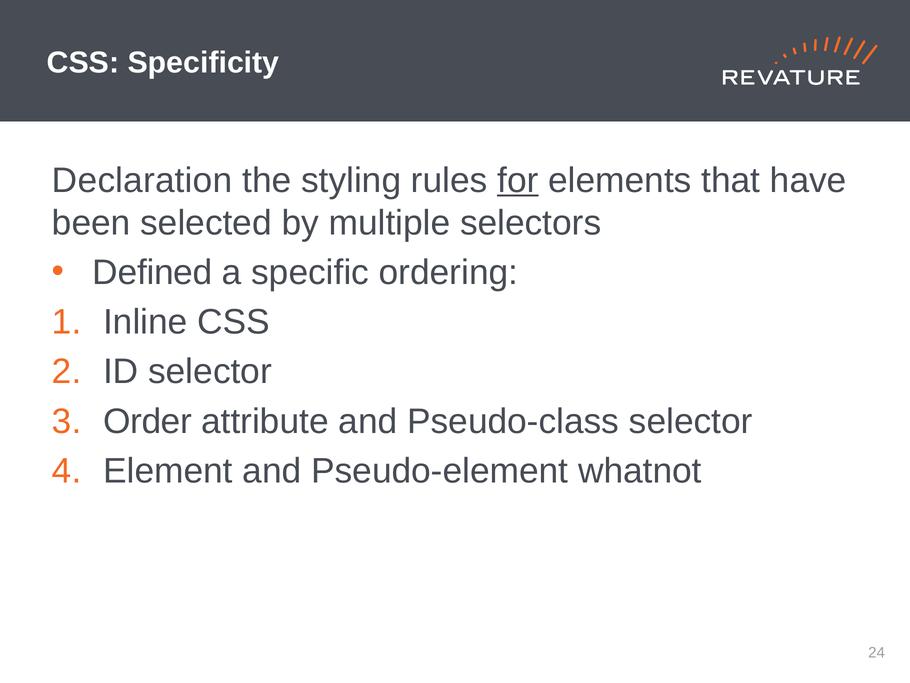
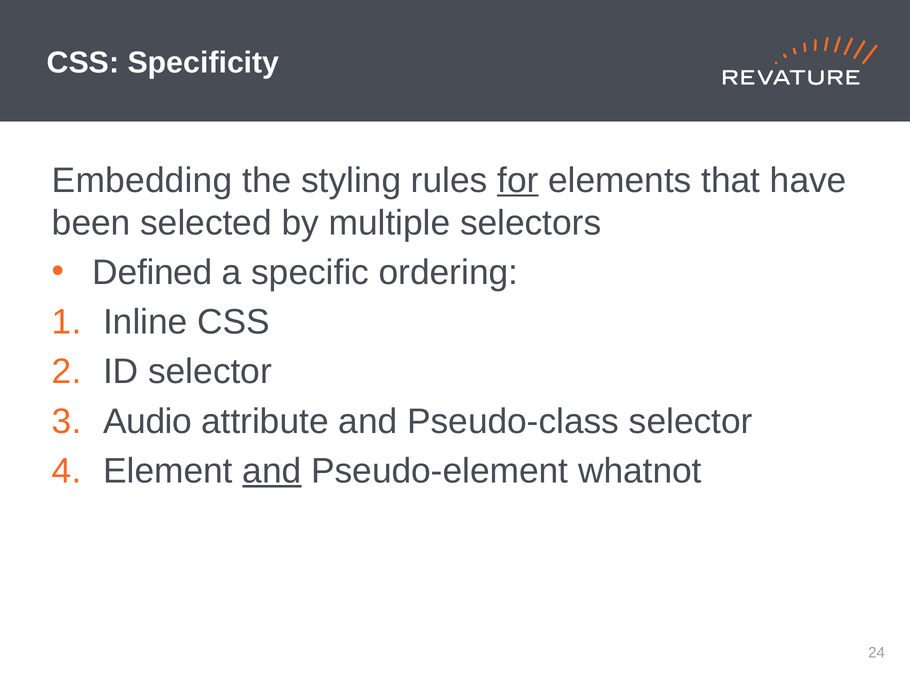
Declaration: Declaration -> Embedding
Order: Order -> Audio
and at (272, 471) underline: none -> present
